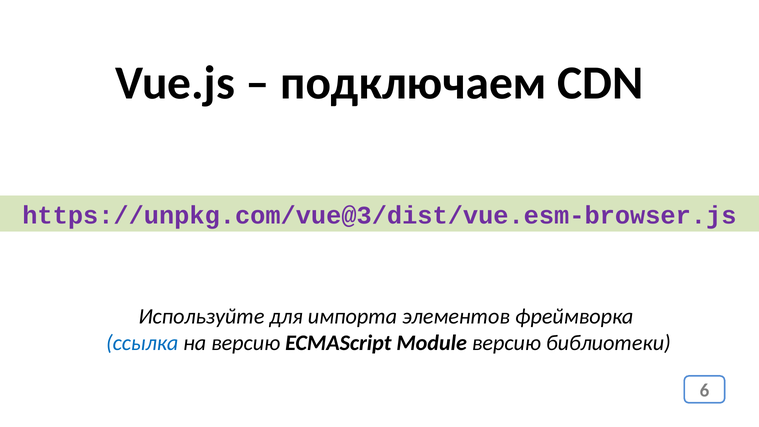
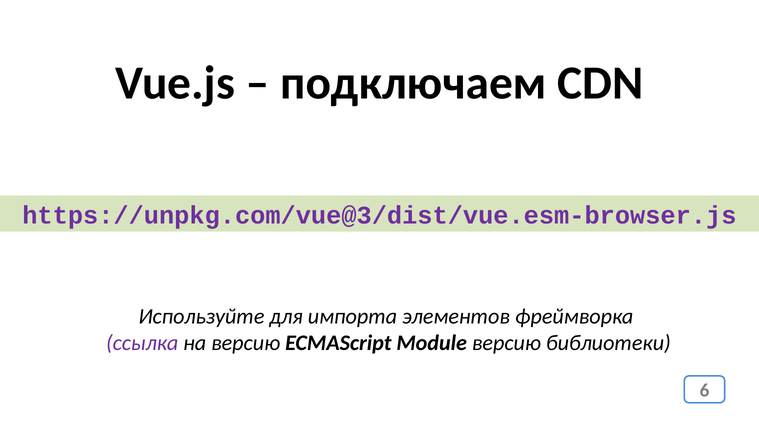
ссылка colour: blue -> purple
